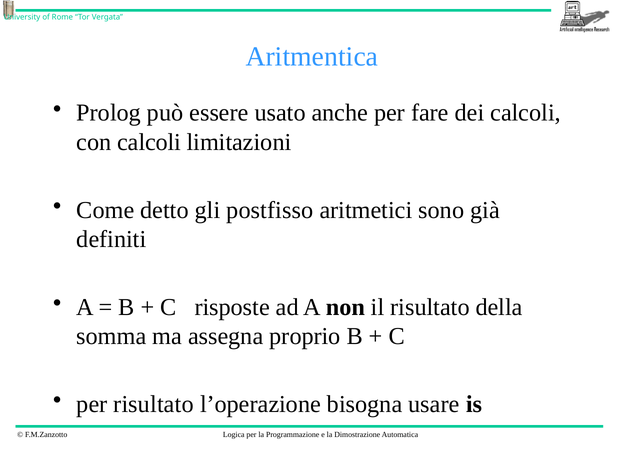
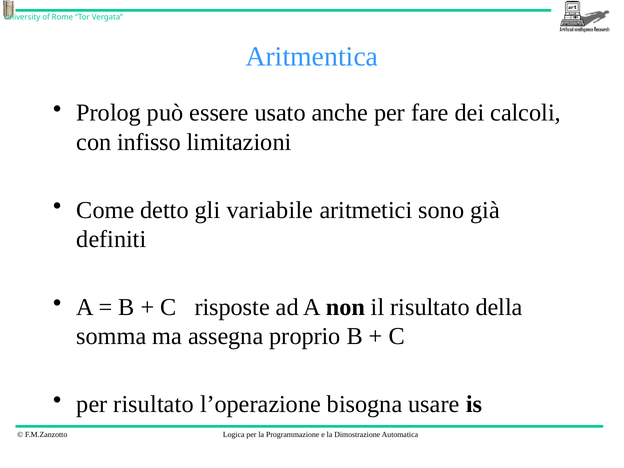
con calcoli: calcoli -> infisso
postfisso: postfisso -> variabile
